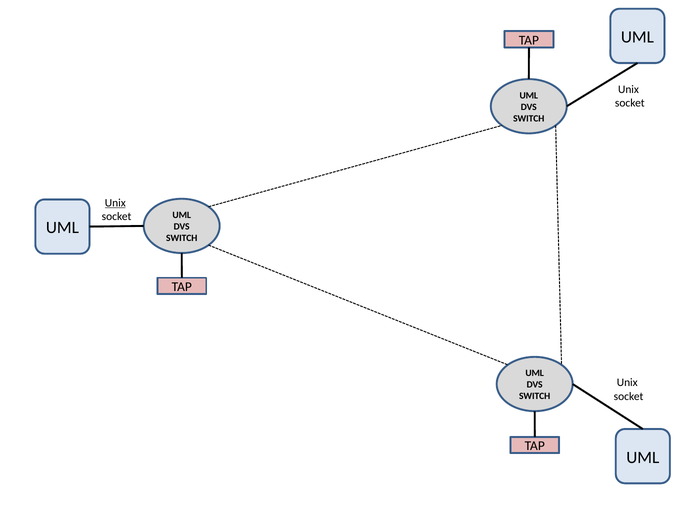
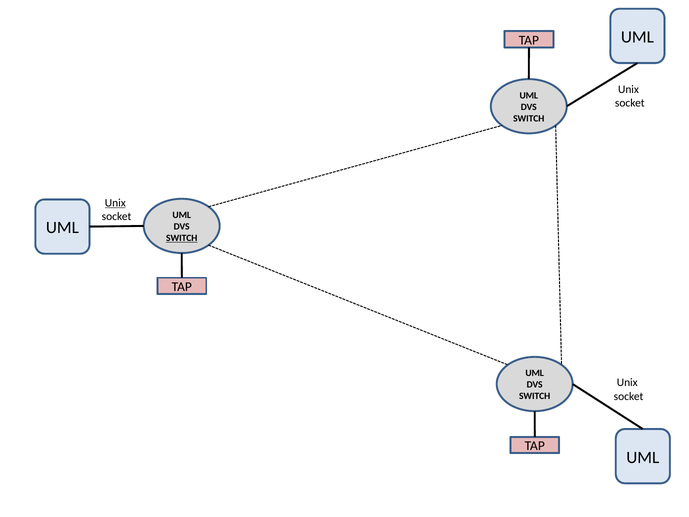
SWITCH at (182, 238) underline: none -> present
